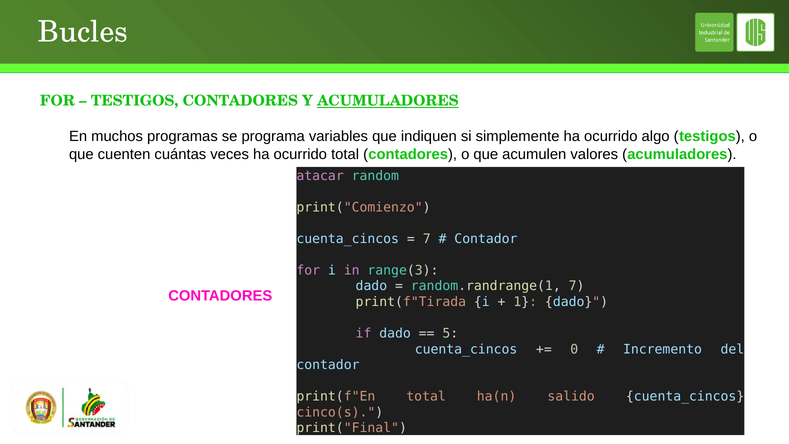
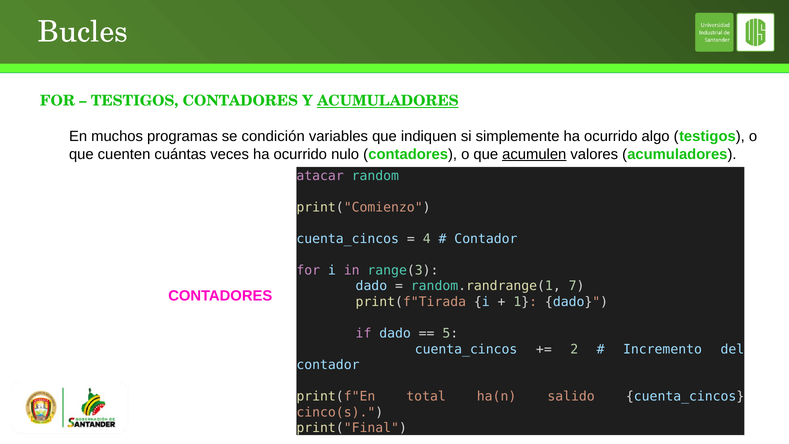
programa: programa -> condición
ocurrido total: total -> nulo
acumulen underline: none -> present
7 at (427, 239): 7 -> 4
0: 0 -> 2
